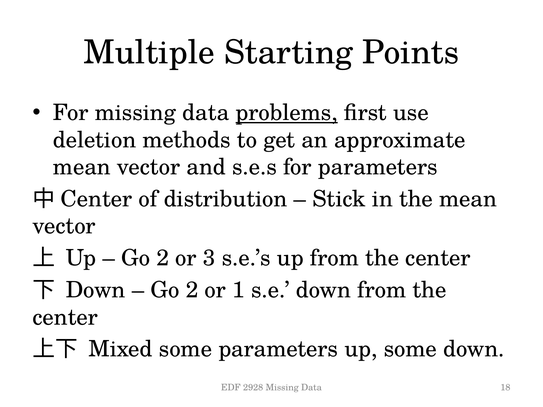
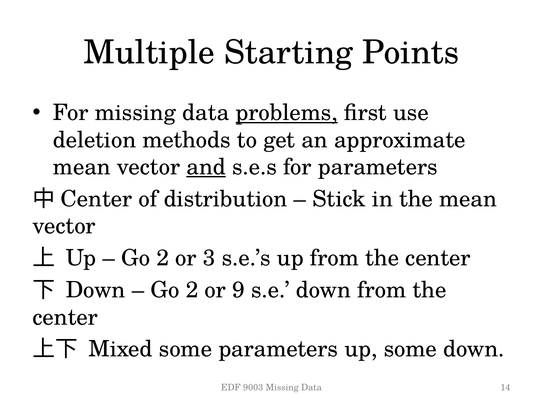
and underline: none -> present
1: 1 -> 9
2928: 2928 -> 9003
18: 18 -> 14
